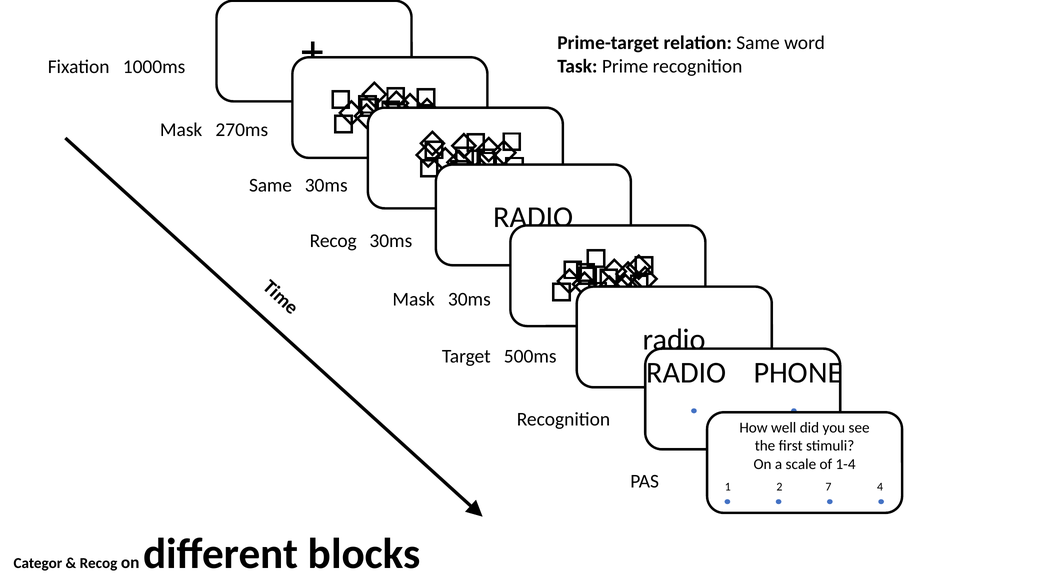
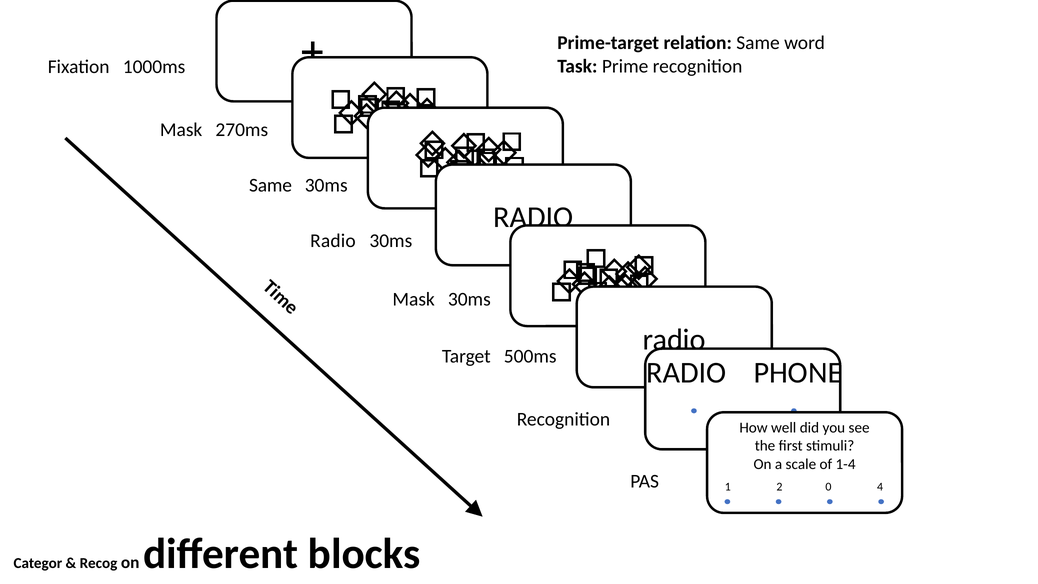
Recog at (333, 241): Recog -> Radio
7: 7 -> 0
